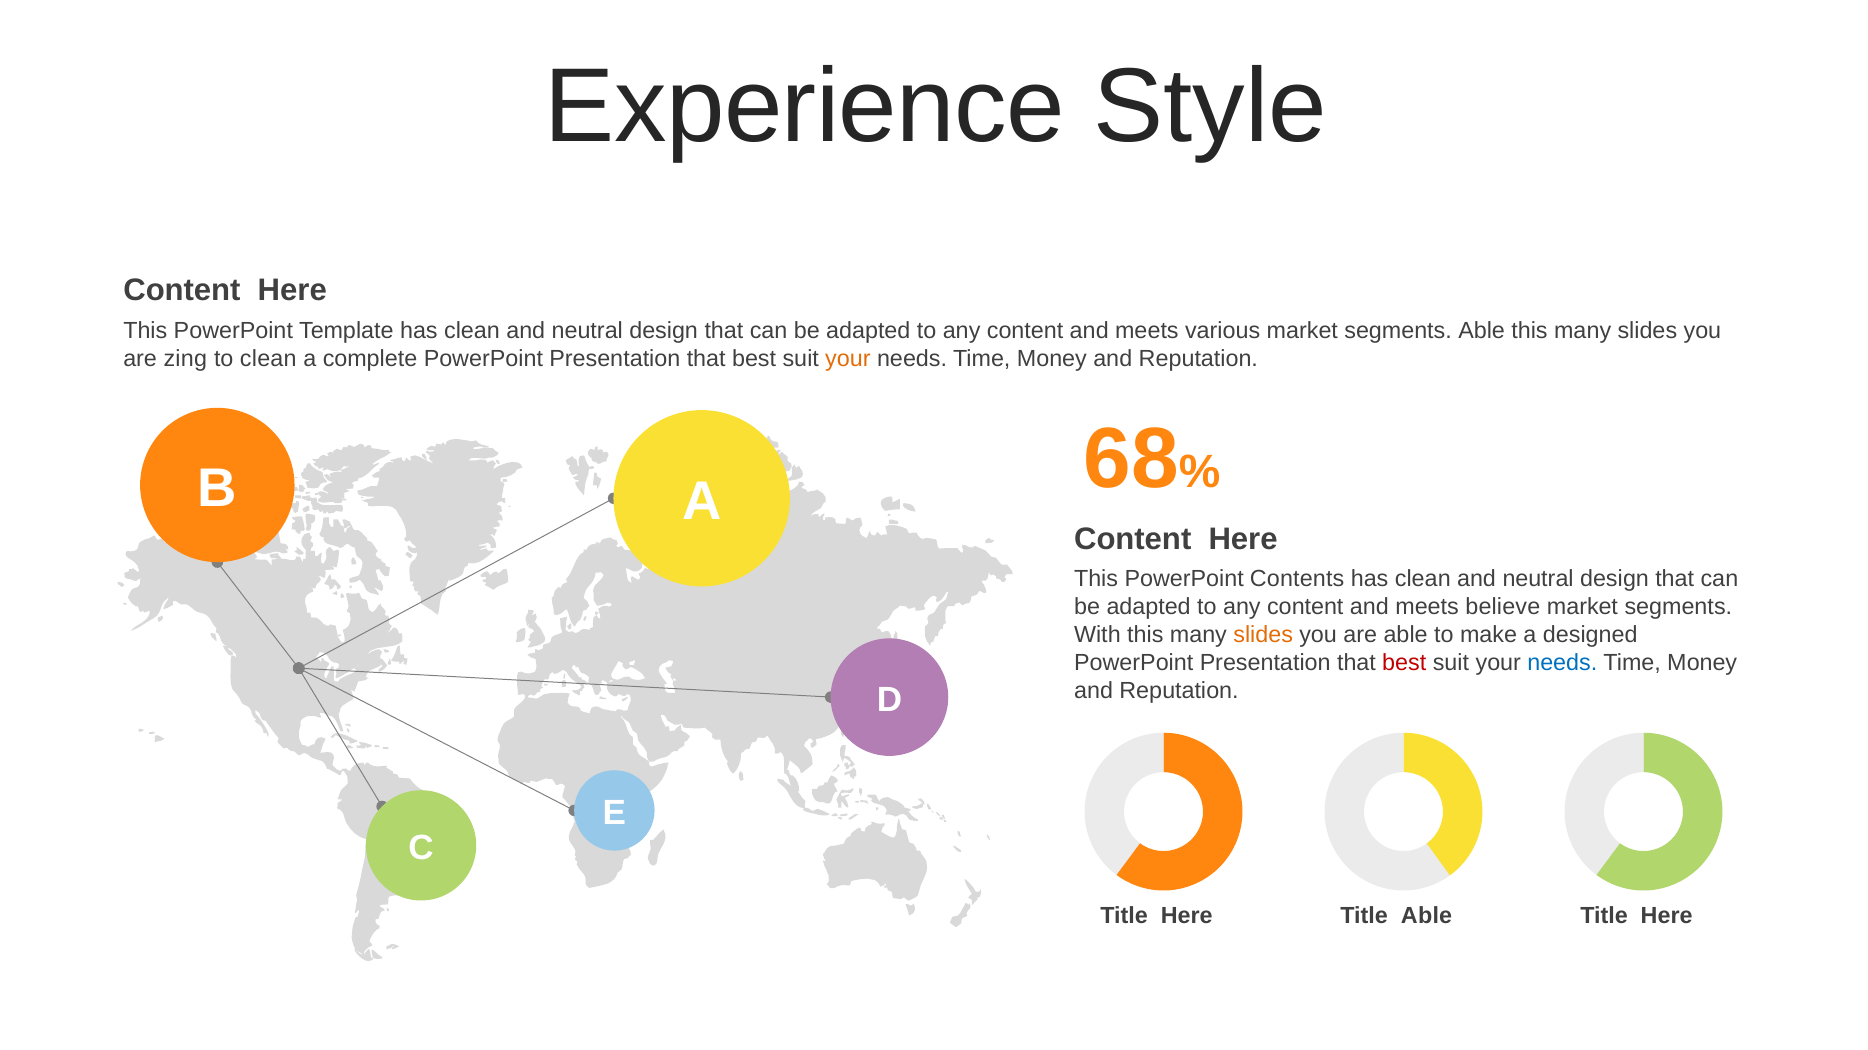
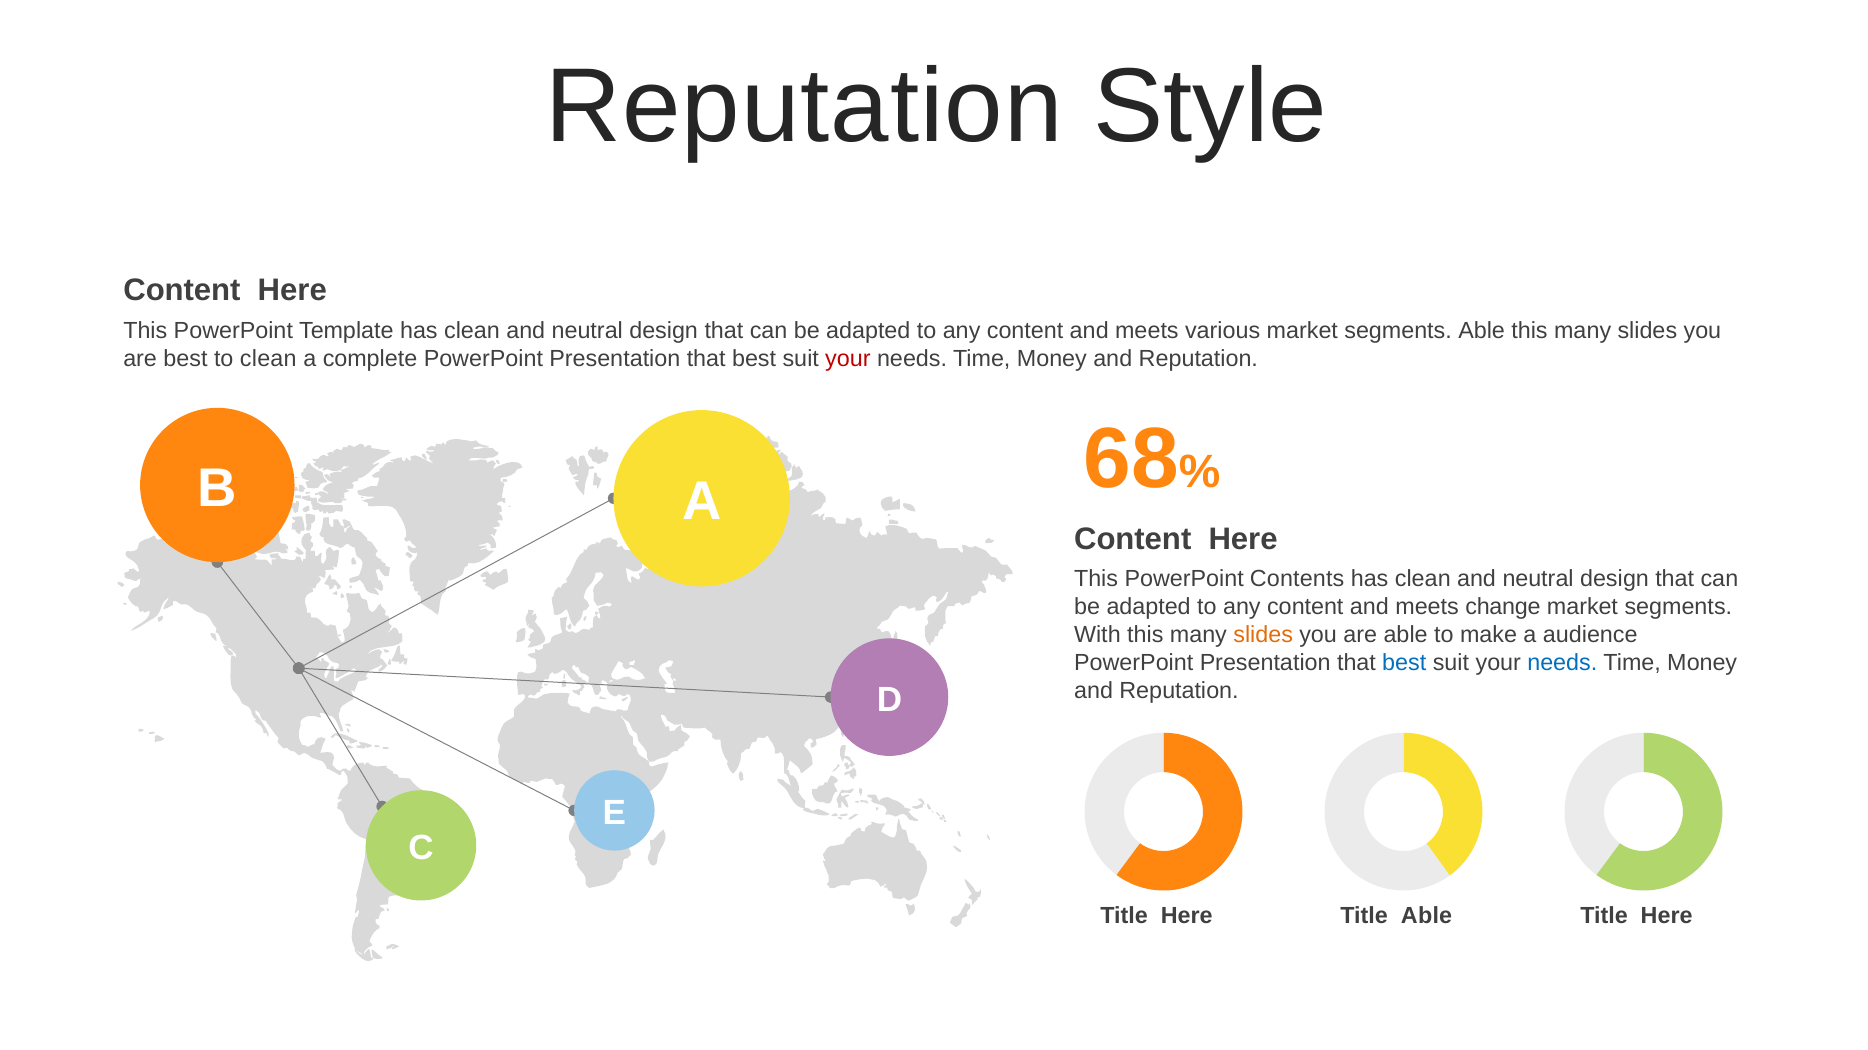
Experience at (805, 107): Experience -> Reputation
are zing: zing -> best
your at (848, 359) colour: orange -> red
believe: believe -> change
designed: designed -> audience
best at (1404, 663) colour: red -> blue
